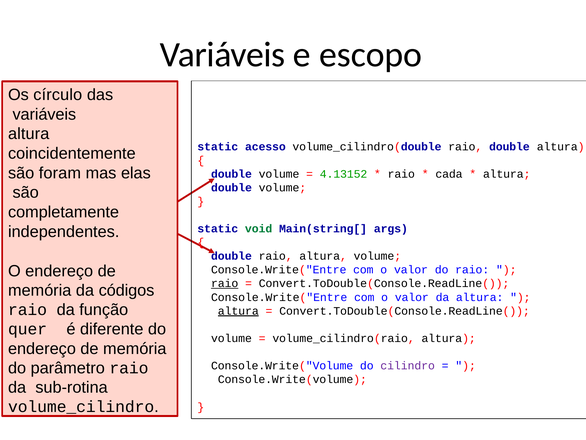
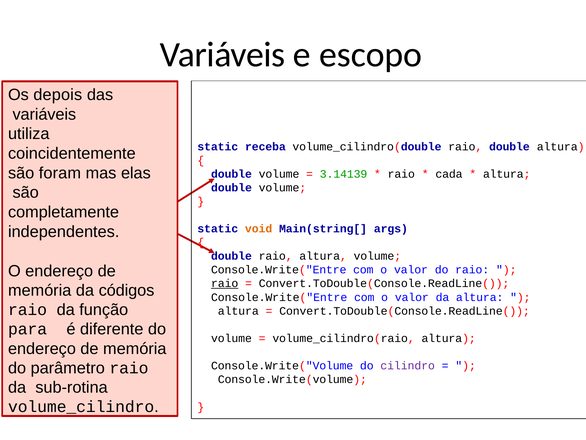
círculo: círculo -> depois
altura at (29, 134): altura -> utiliza
acesso: acesso -> receba
4.13152: 4.13152 -> 3.14139
void colour: green -> orange
altura at (238, 311) underline: present -> none
quer: quer -> para
